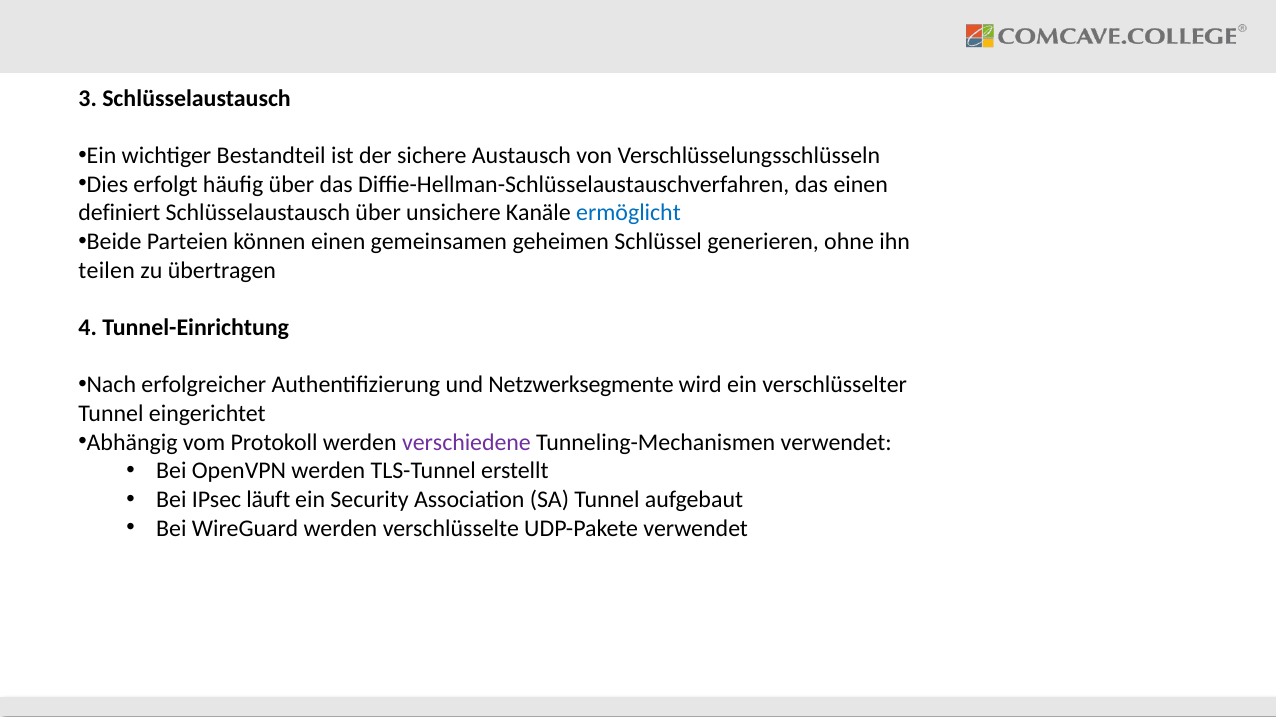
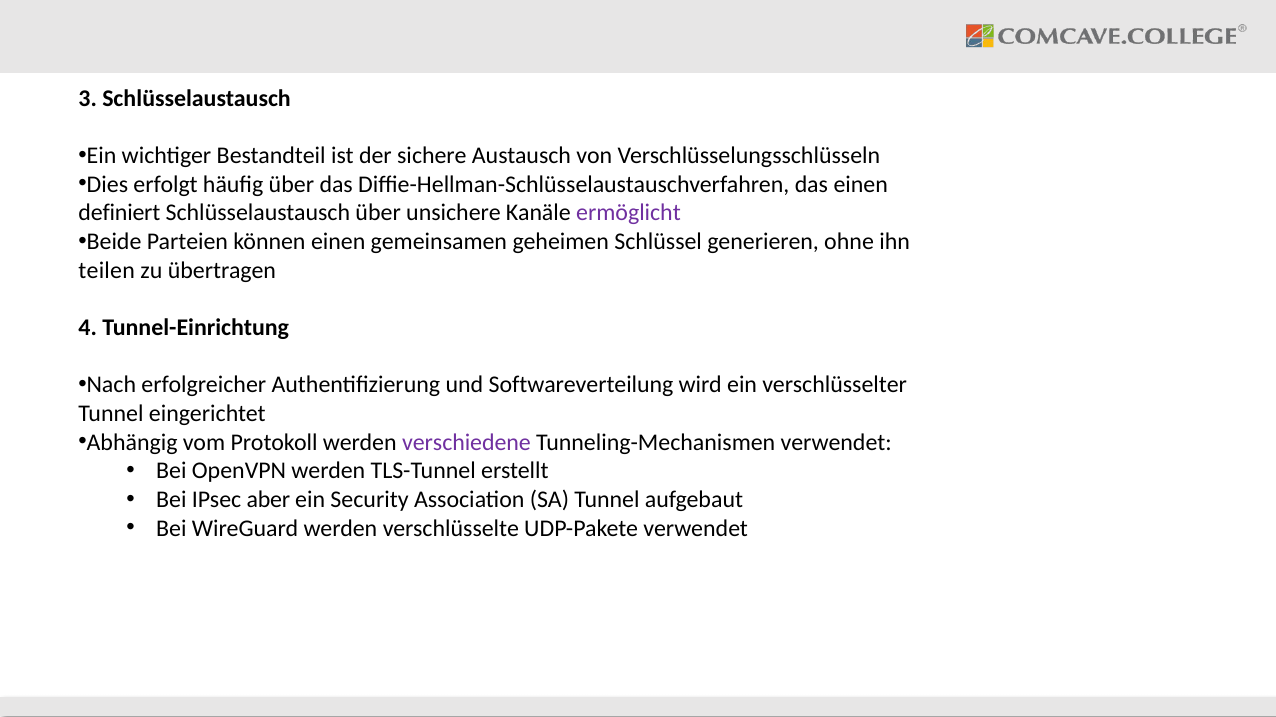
ermöglicht colour: blue -> purple
Netzwerksegmente: Netzwerksegmente -> Softwareverteilung
läuft: läuft -> aber
